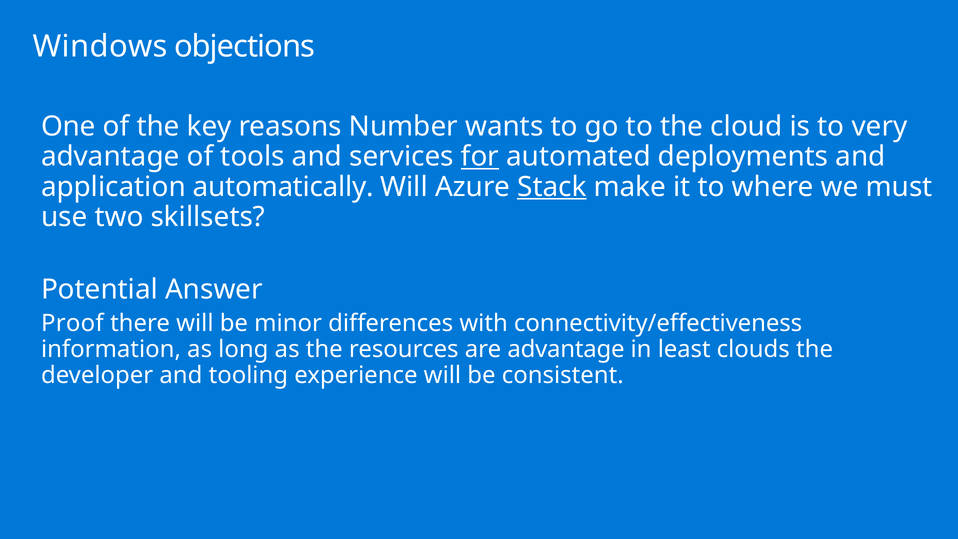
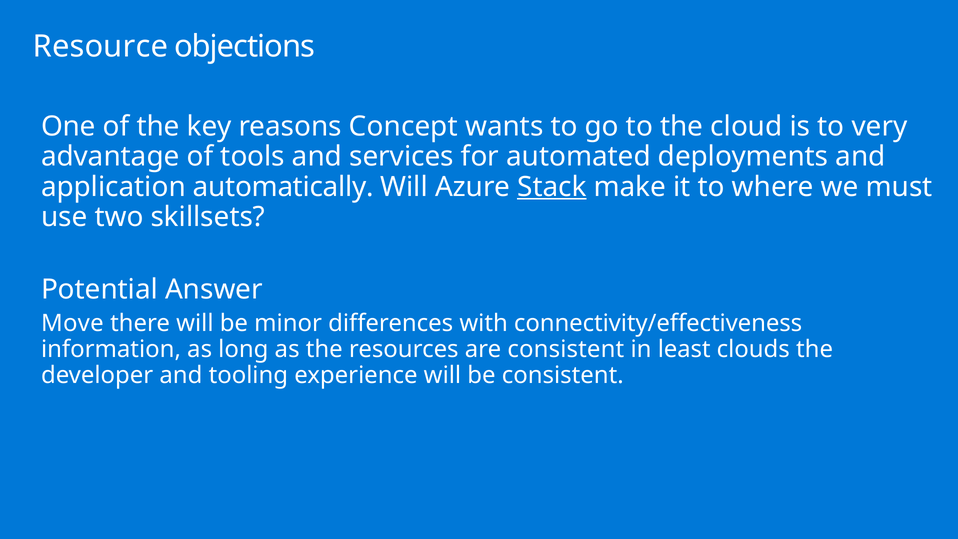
Windows: Windows -> Resource
Number: Number -> Concept
for underline: present -> none
Proof: Proof -> Move
are advantage: advantage -> consistent
